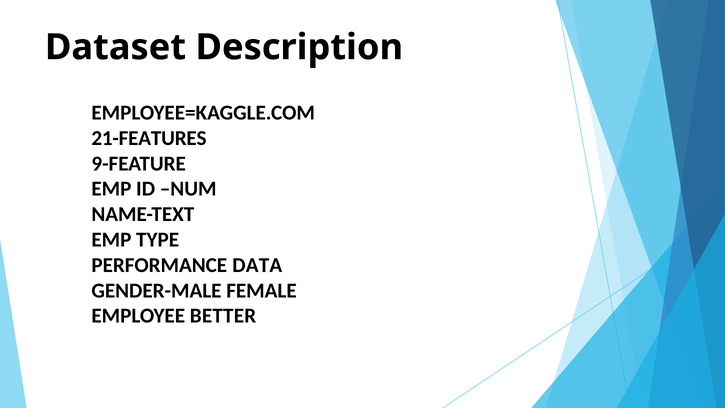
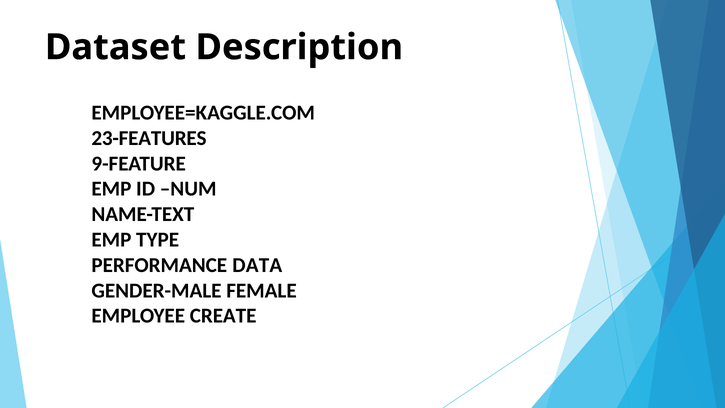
21-FEATURES: 21-FEATURES -> 23-FEATURES
BETTER: BETTER -> CREATE
